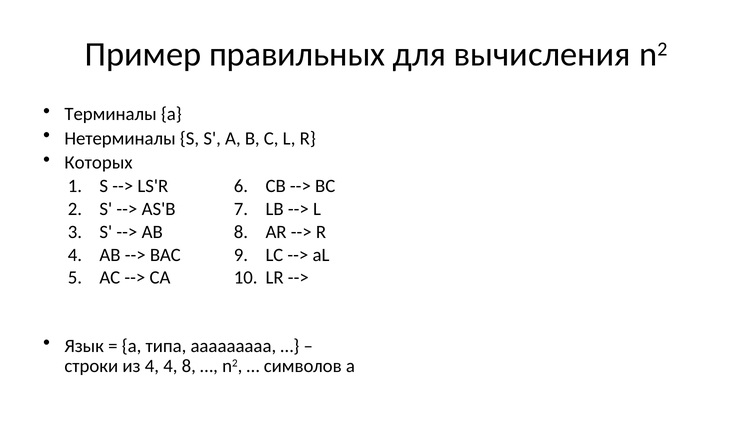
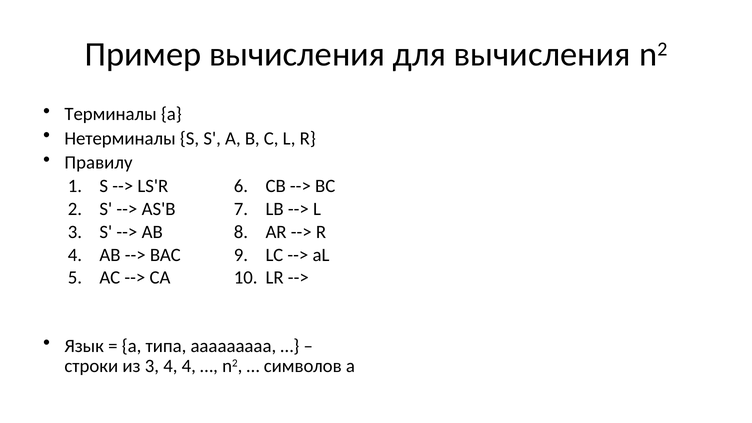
Пример правильных: правильных -> вычисления
Которых: Которых -> Правилу
из 4: 4 -> 3
4 8: 8 -> 4
